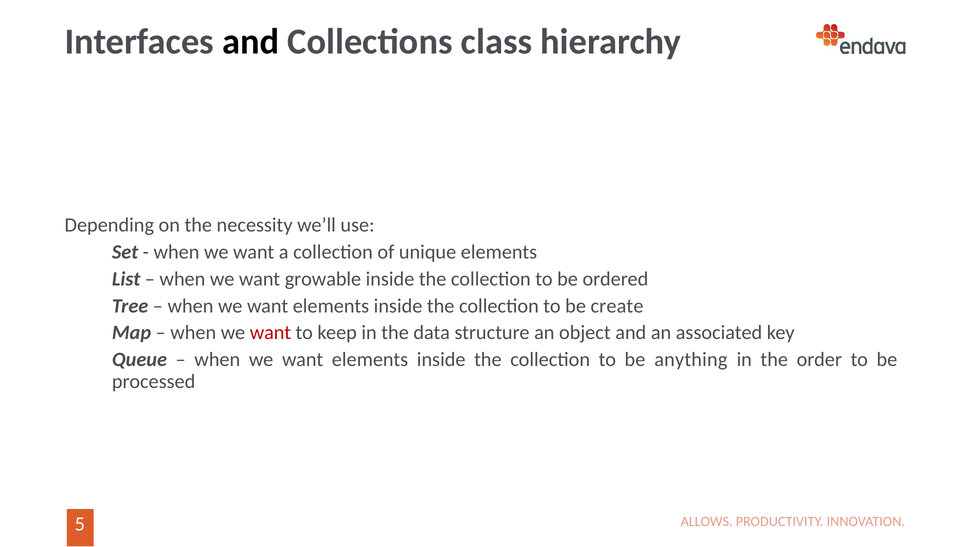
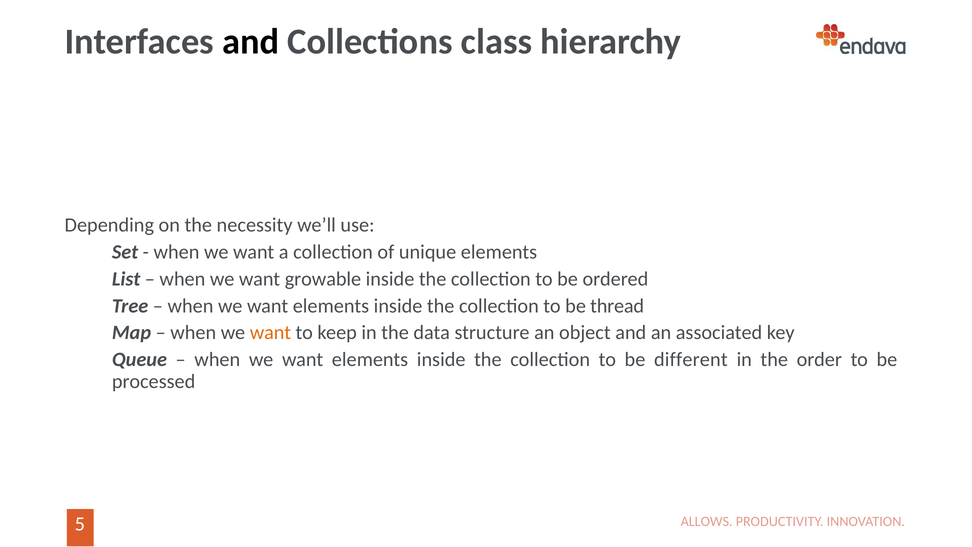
create: create -> thread
want at (270, 333) colour: red -> orange
anything: anything -> different
